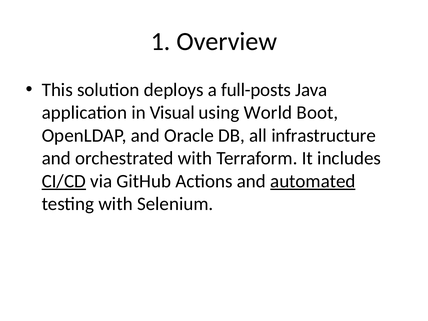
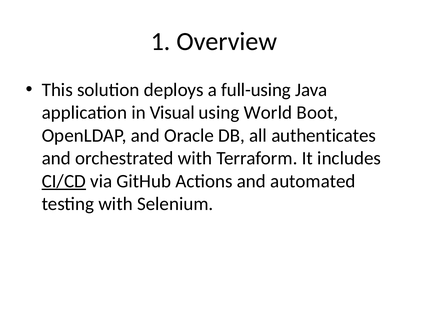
full-posts: full-posts -> full-using
infrastructure: infrastructure -> authenticates
automated underline: present -> none
